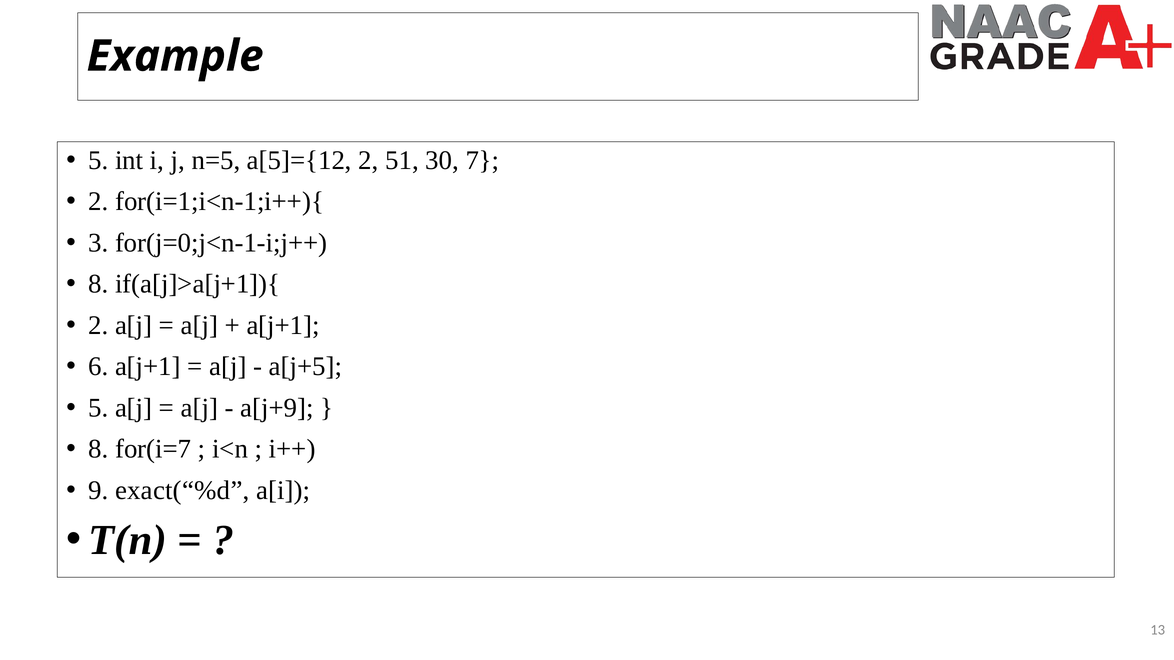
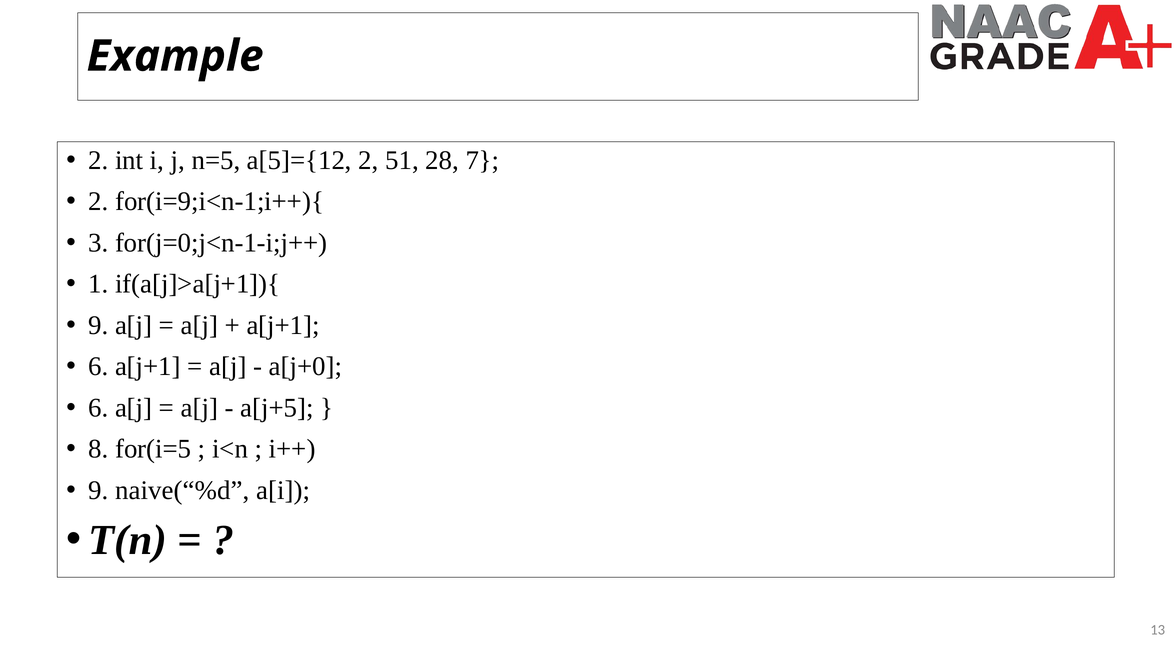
5 at (98, 160): 5 -> 2
30: 30 -> 28
for(i=1;i<n-1;i++){: for(i=1;i<n-1;i++){ -> for(i=9;i<n-1;i++){
8 at (98, 284): 8 -> 1
2 at (98, 325): 2 -> 9
a[j+5: a[j+5 -> a[j+0
5 at (98, 408): 5 -> 6
a[j+9: a[j+9 -> a[j+5
for(i=7: for(i=7 -> for(i=5
exact(“%d: exact(“%d -> naive(“%d
